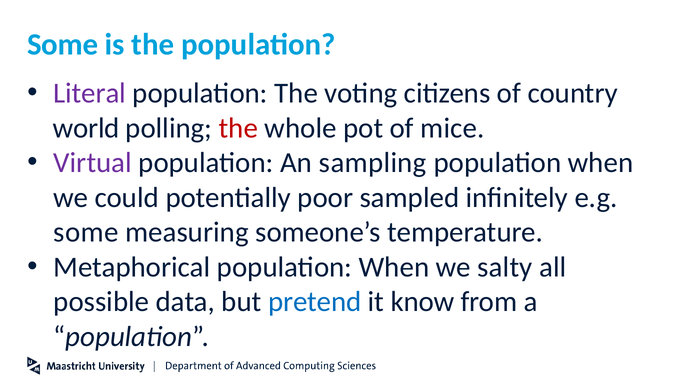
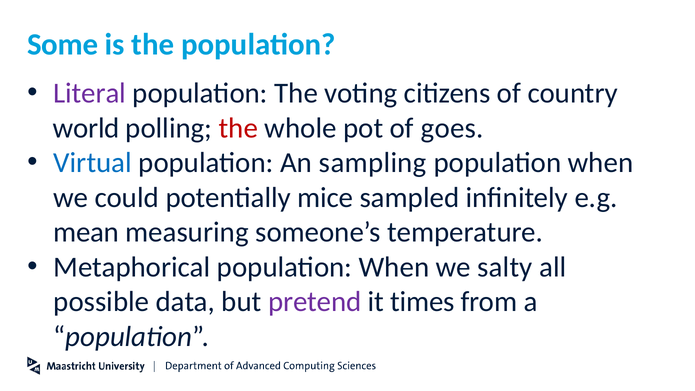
mice: mice -> goes
Virtual colour: purple -> blue
poor: poor -> mice
some at (86, 232): some -> mean
pretend colour: blue -> purple
know: know -> times
